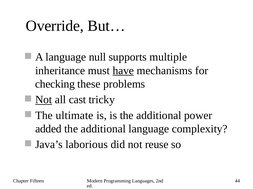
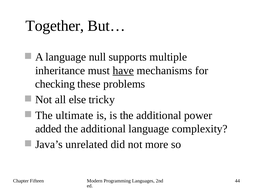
Override: Override -> Together
Not at (44, 100) underline: present -> none
cast: cast -> else
laborious: laborious -> unrelated
reuse: reuse -> more
